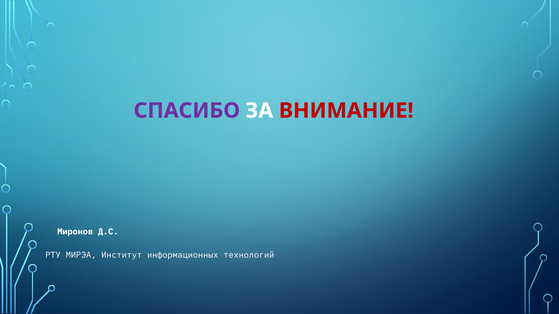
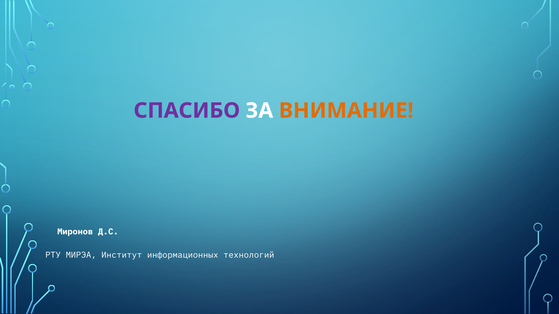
ВНИМАНИЕ colour: red -> orange
